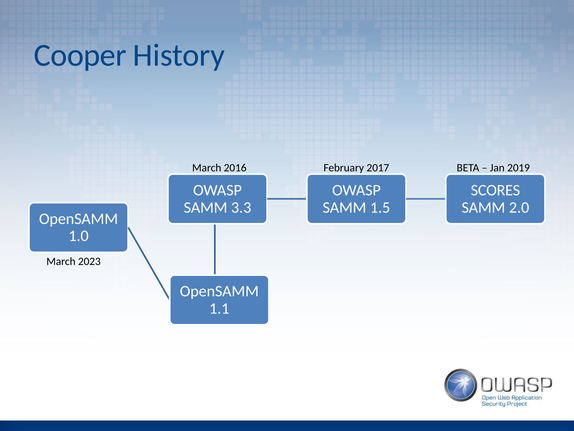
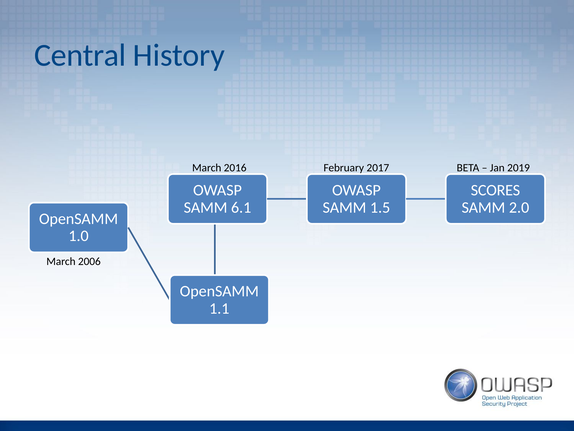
Cooper: Cooper -> Central
3.3: 3.3 -> 6.1
2023: 2023 -> 2006
